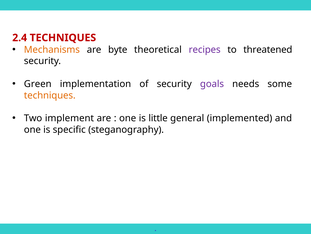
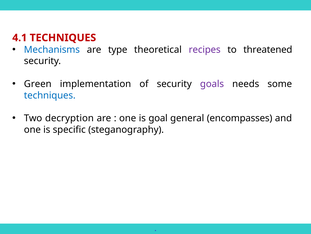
2.4: 2.4 -> 4.1
Mechanisms colour: orange -> blue
byte: byte -> type
techniques at (50, 95) colour: orange -> blue
implement: implement -> decryption
little: little -> goal
implemented: implemented -> encompasses
